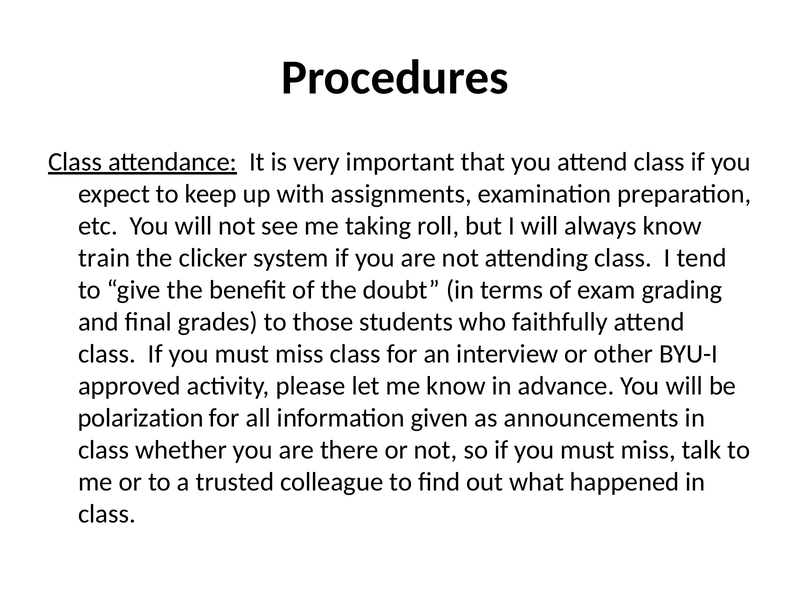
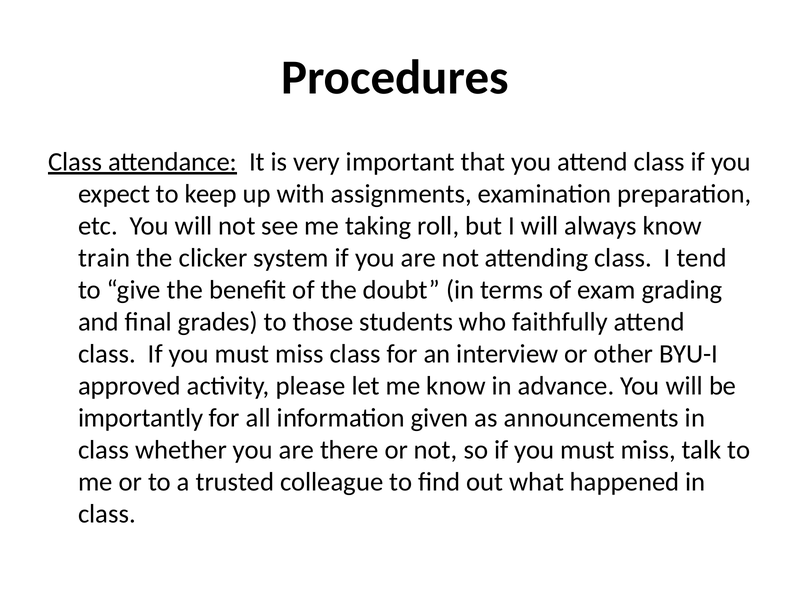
polarization: polarization -> importantly
